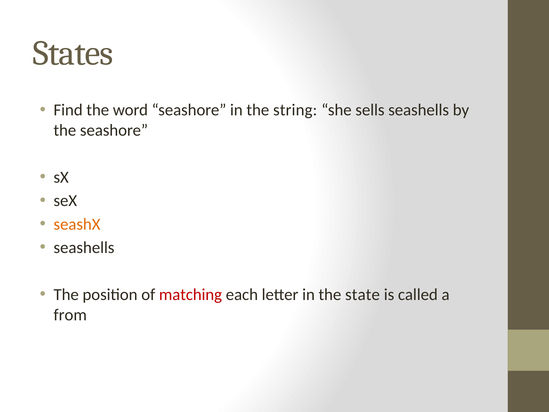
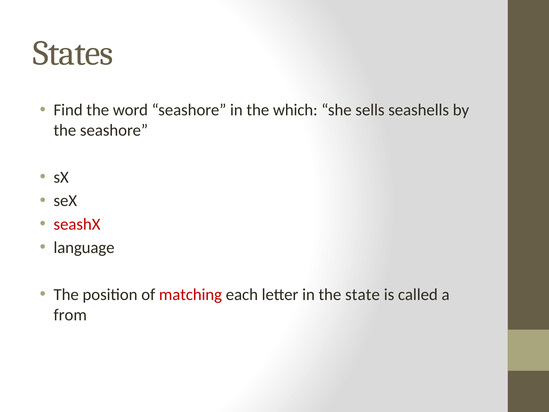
string: string -> which
seashX colour: orange -> red
seashells at (84, 248): seashells -> language
